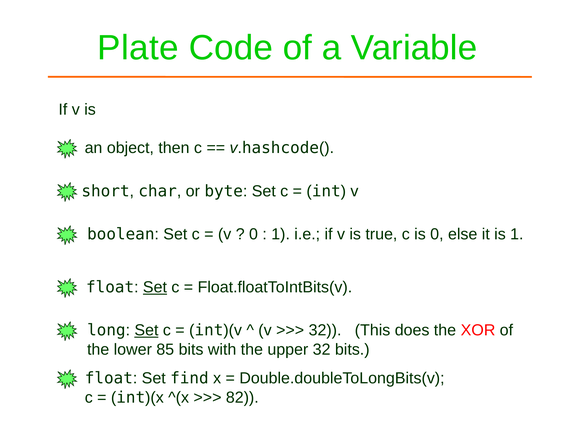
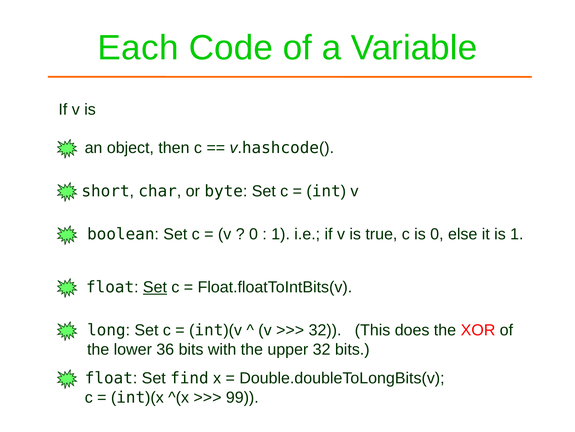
Plate: Plate -> Each
Set at (146, 330) underline: present -> none
85: 85 -> 36
82: 82 -> 99
